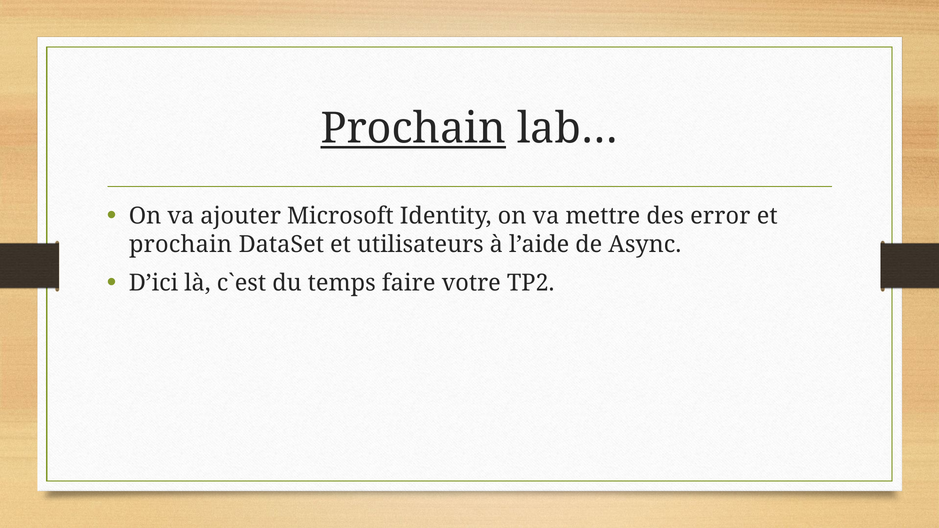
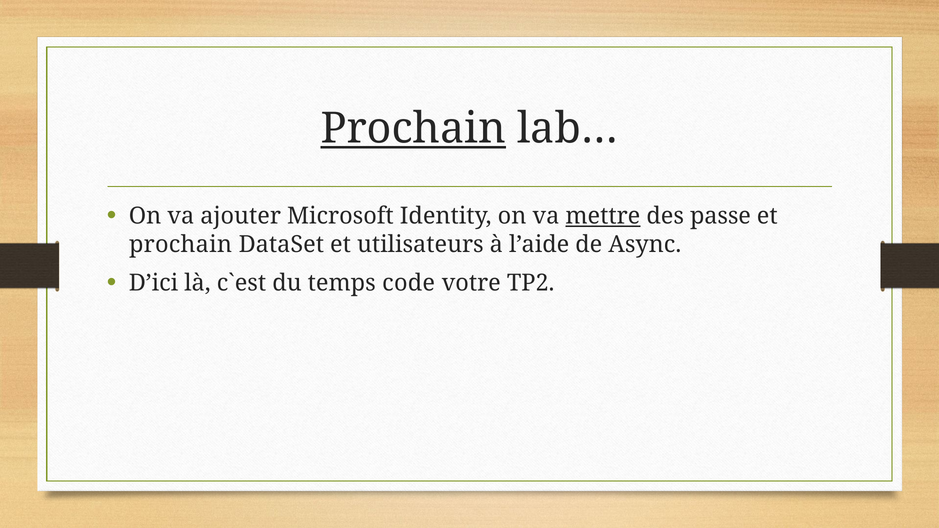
mettre underline: none -> present
error: error -> passe
faire: faire -> code
